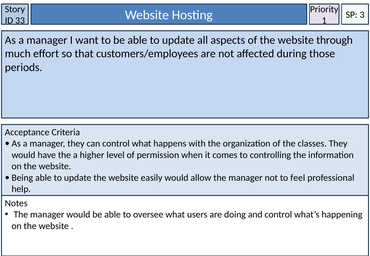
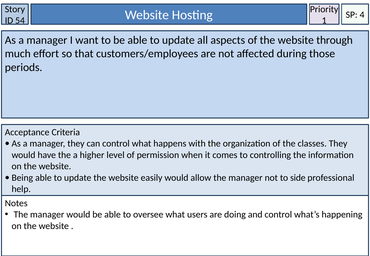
3: 3 -> 4
33: 33 -> 54
feel: feel -> side
